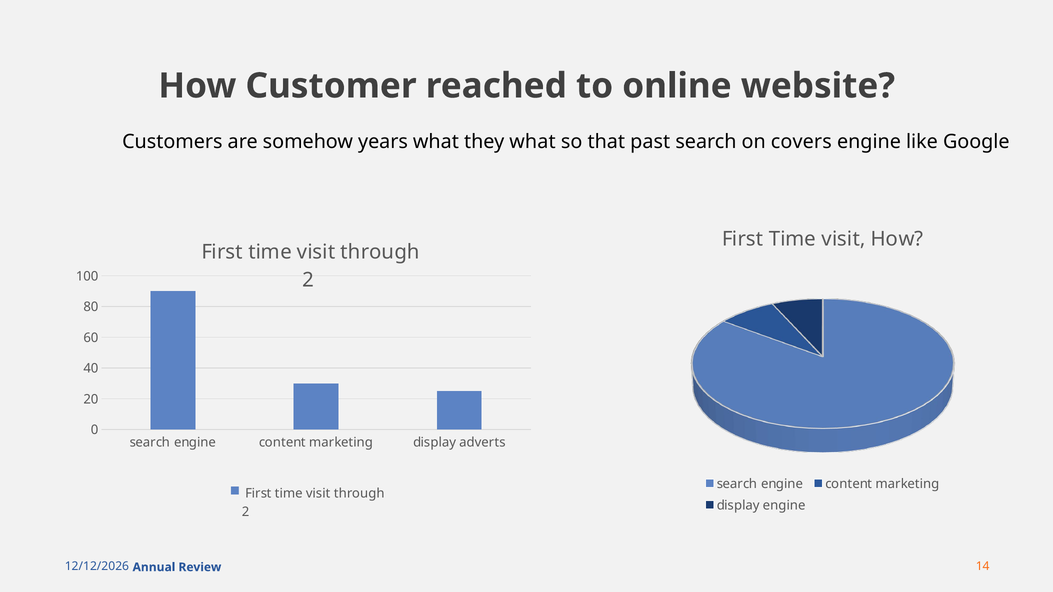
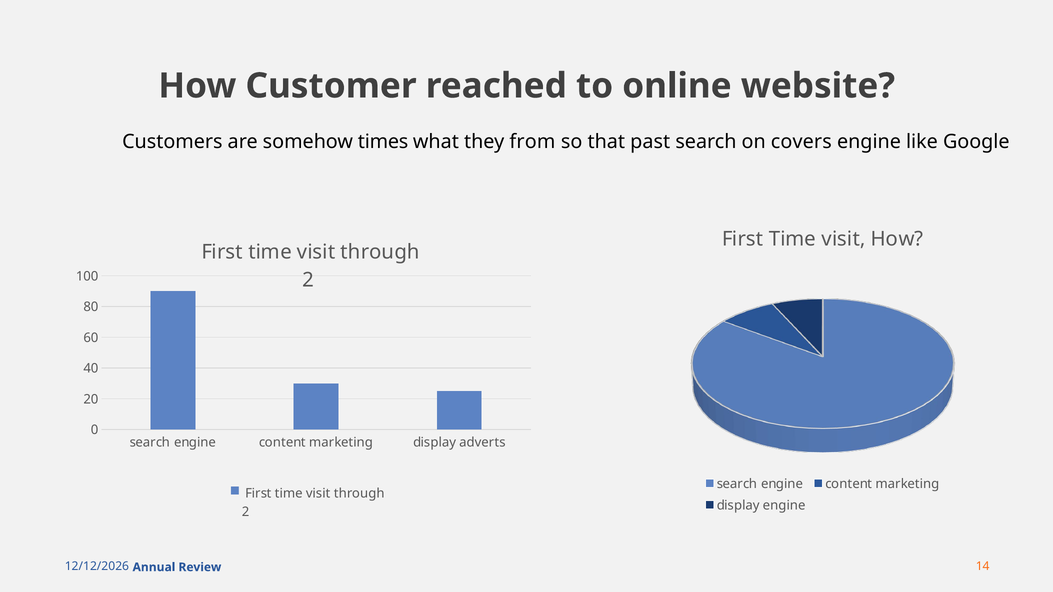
years: years -> times
they what: what -> from
